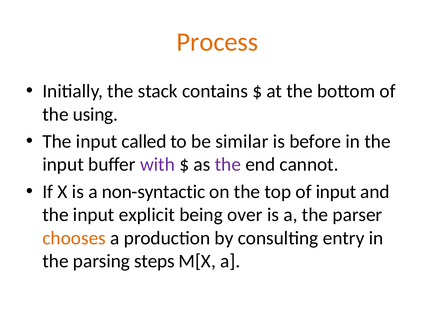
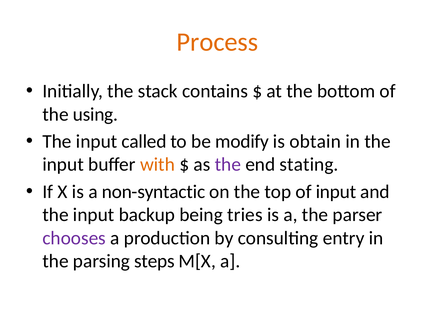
similar: similar -> modify
before: before -> obtain
with colour: purple -> orange
cannot: cannot -> stating
explicit: explicit -> backup
over: over -> tries
chooses colour: orange -> purple
